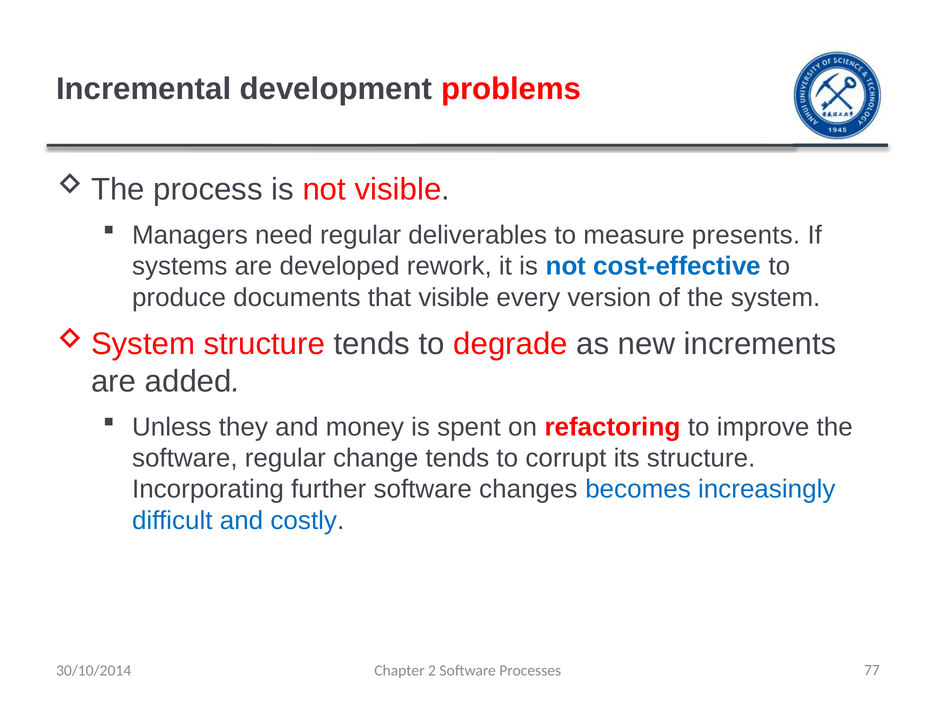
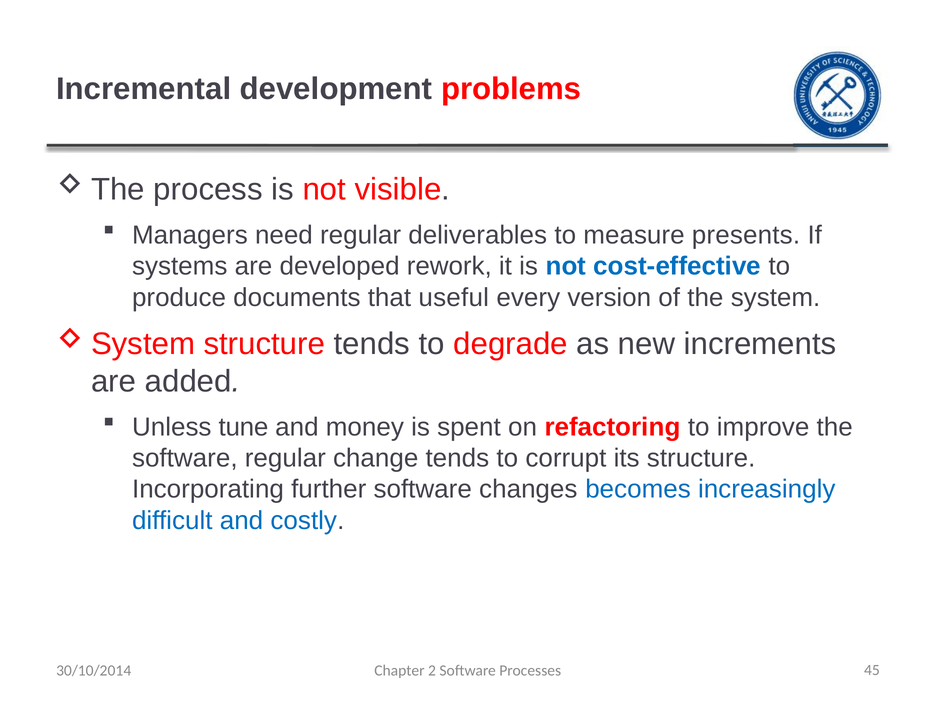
that visible: visible -> useful
they: they -> tune
77: 77 -> 45
